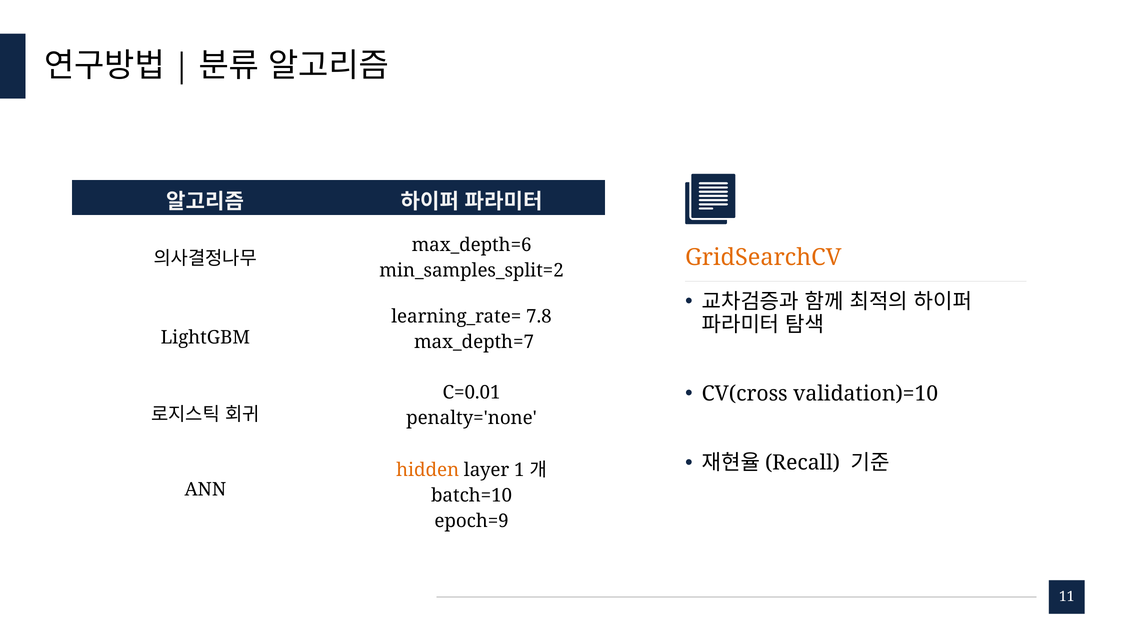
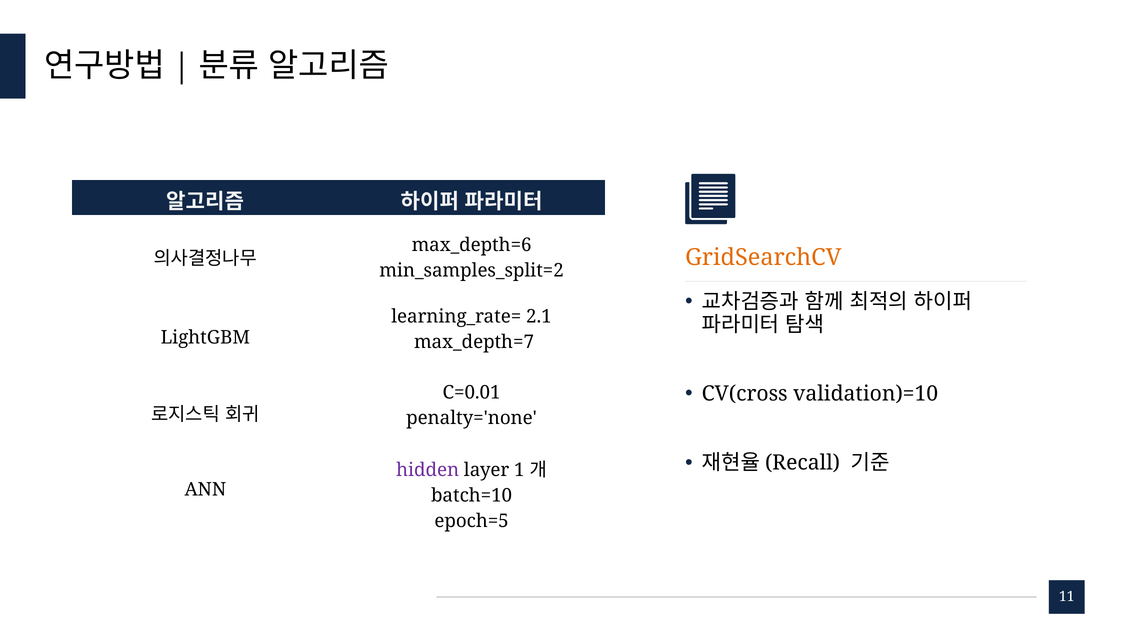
7.8: 7.8 -> 2.1
hidden colour: orange -> purple
epoch=9: epoch=9 -> epoch=5
